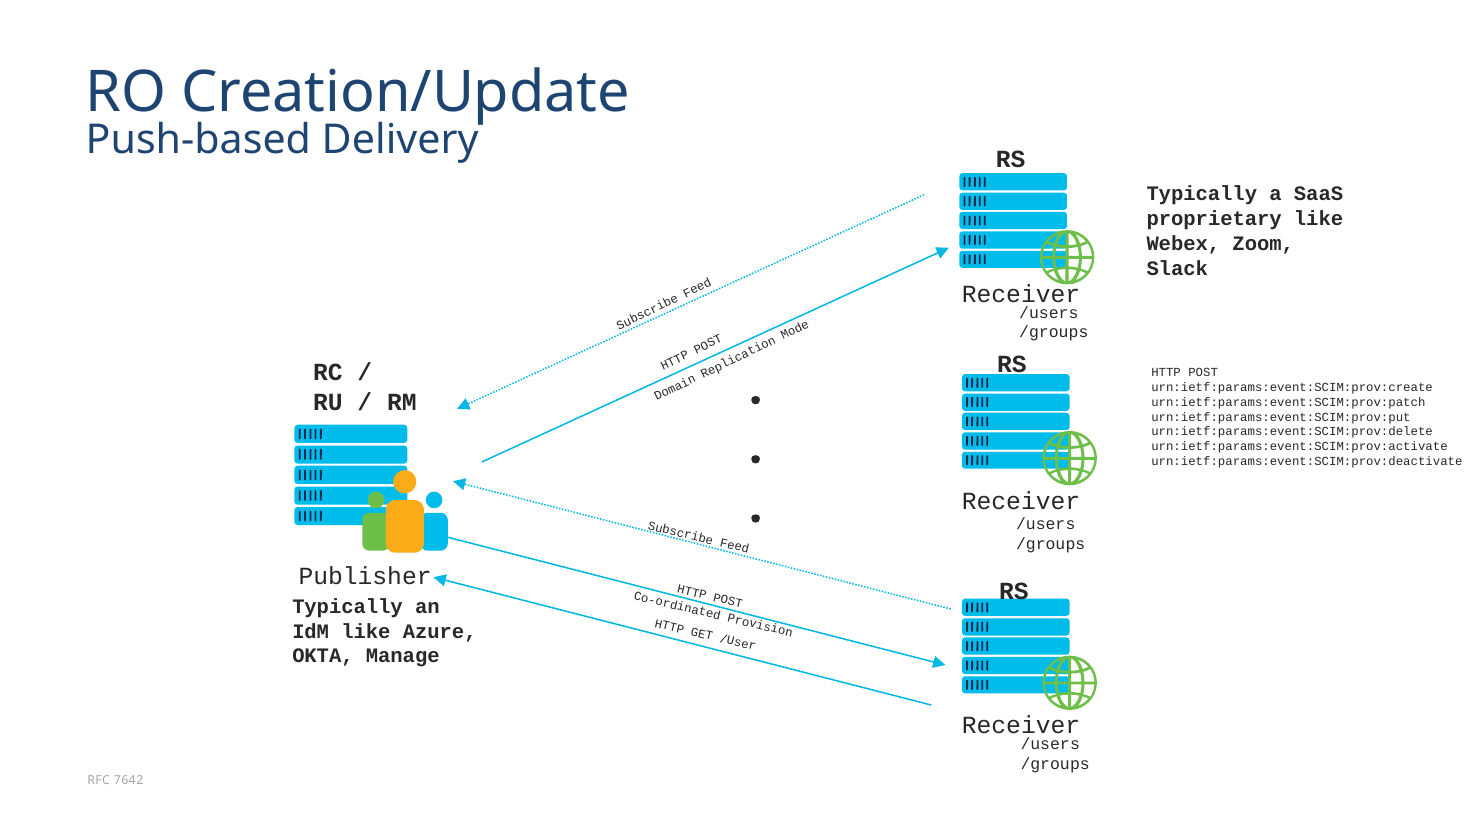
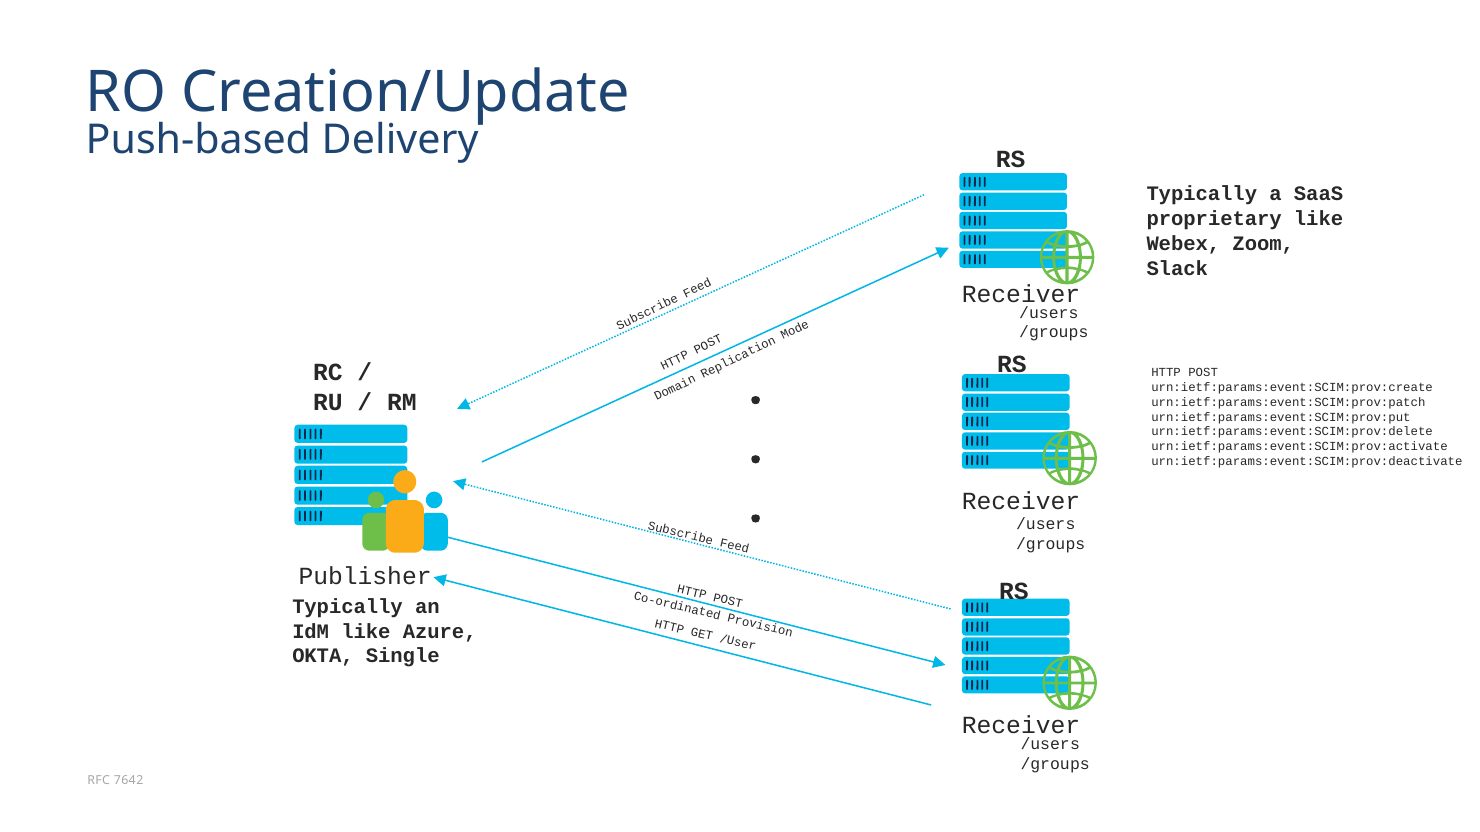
Manage: Manage -> Single
